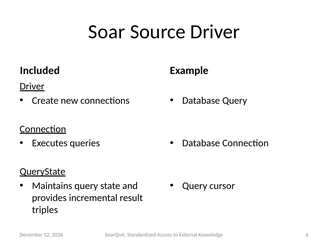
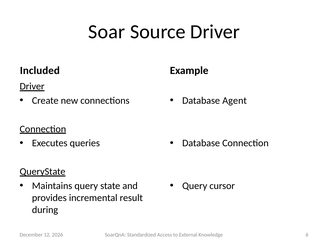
Database Query: Query -> Agent
triples: triples -> during
